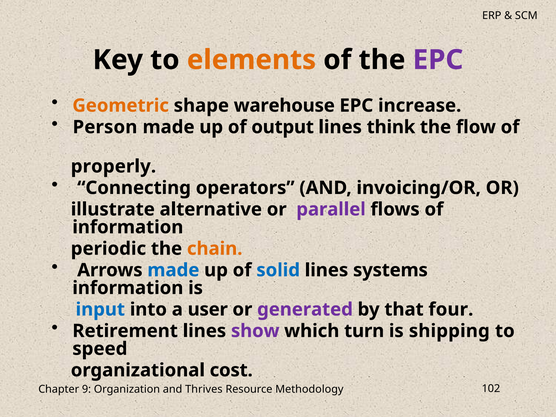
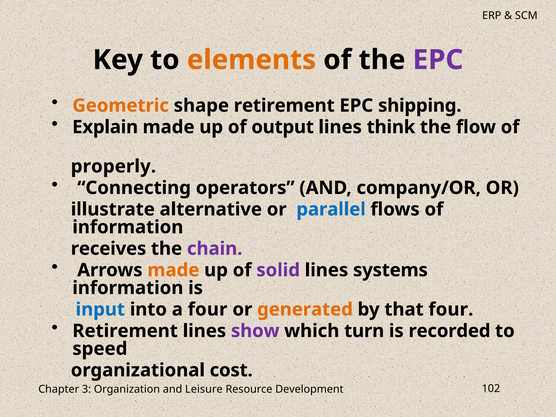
shape warehouse: warehouse -> retirement
increase: increase -> shipping
Person: Person -> Explain
invoicing/OR: invoicing/OR -> company/OR
parallel colour: purple -> blue
periodic: periodic -> receives
chain colour: orange -> purple
made at (173, 270) colour: blue -> orange
solid colour: blue -> purple
a user: user -> four
generated colour: purple -> orange
shipping: shipping -> recorded
9: 9 -> 3
Thrives: Thrives -> Leisure
Methodology: Methodology -> Development
